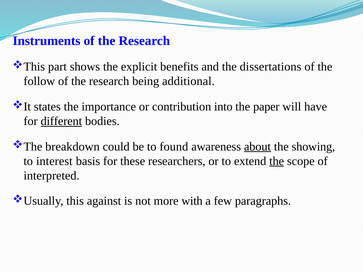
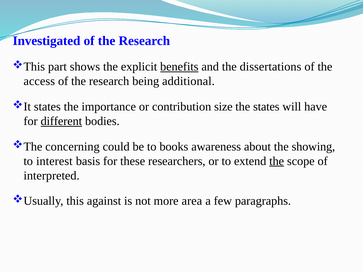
Instruments: Instruments -> Investigated
benefits underline: none -> present
follow: follow -> access
into: into -> size
the paper: paper -> states
breakdown: breakdown -> concerning
found: found -> books
about underline: present -> none
with: with -> area
